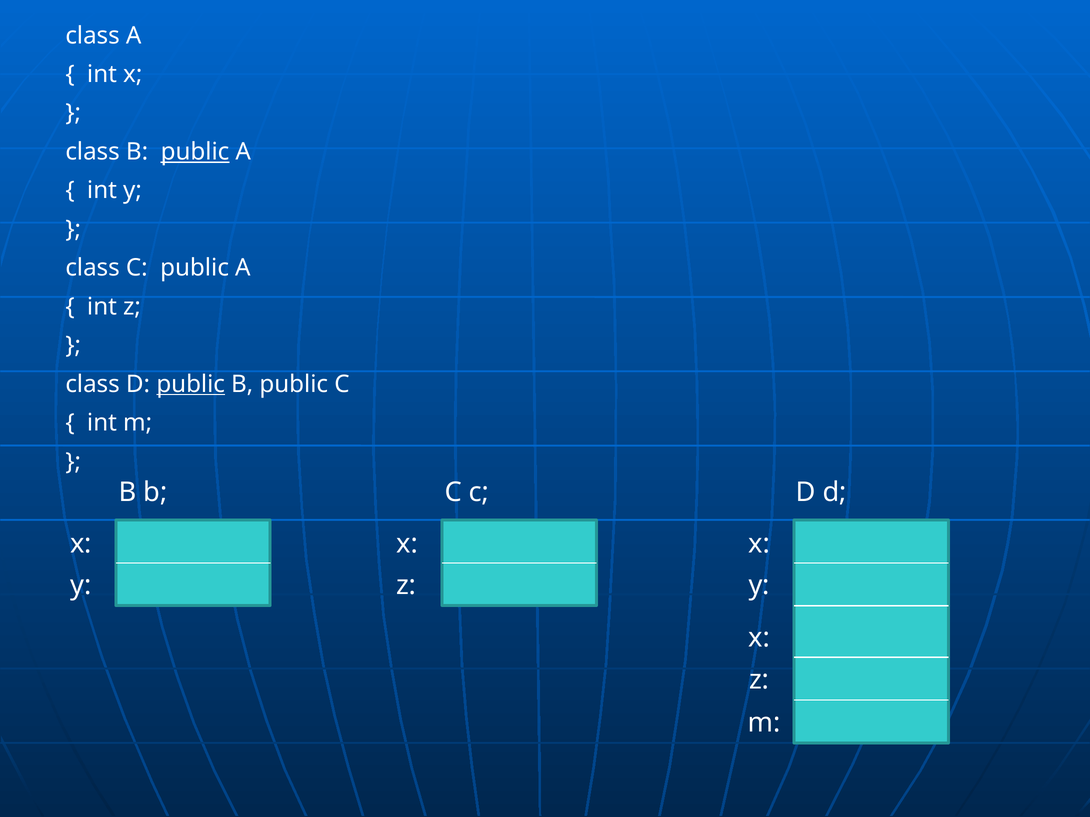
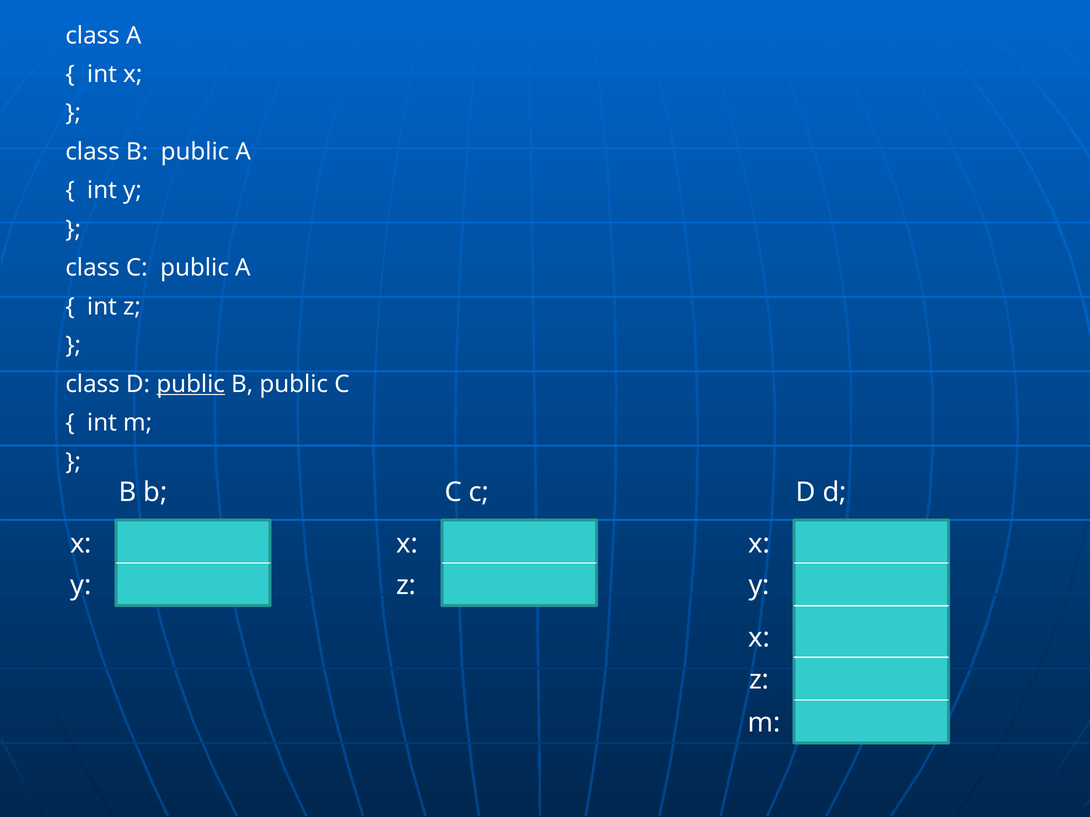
public at (195, 152) underline: present -> none
